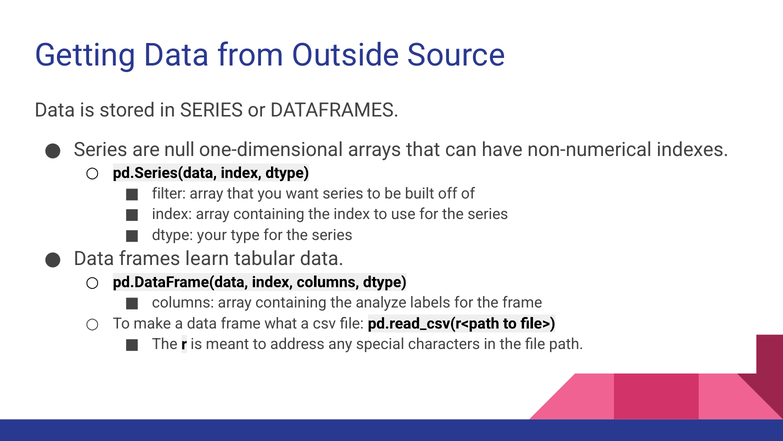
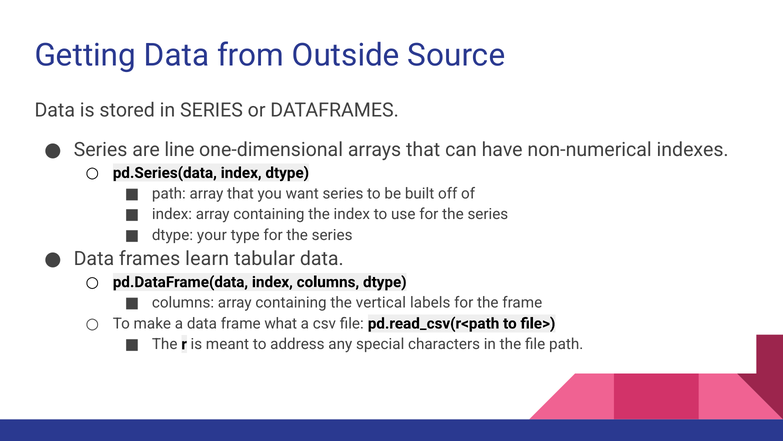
null: null -> line
filter at (169, 193): filter -> path
analyze: analyze -> vertical
